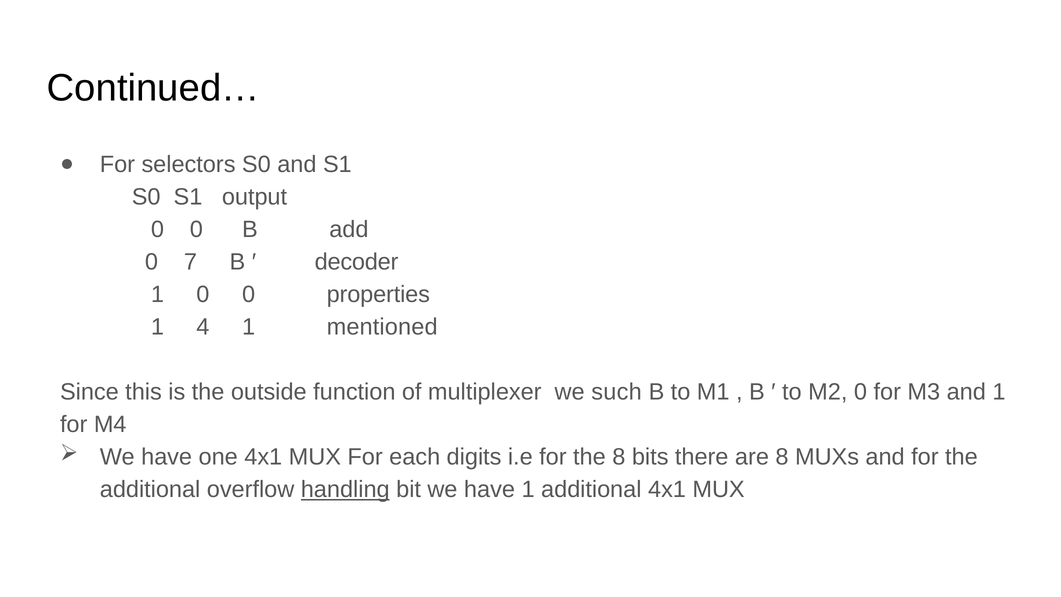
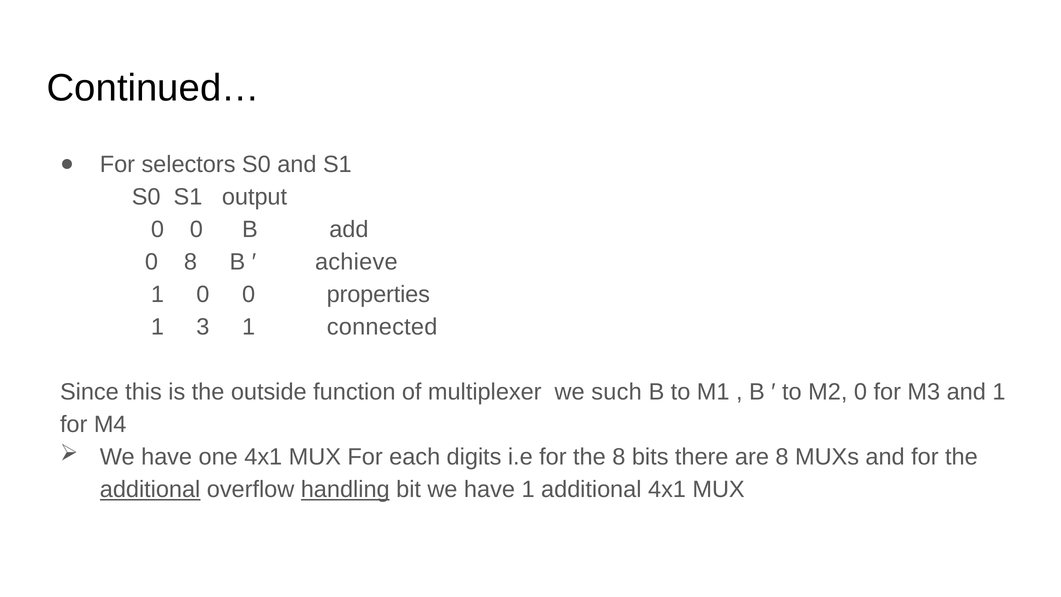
0 7: 7 -> 8
decoder: decoder -> achieve
4: 4 -> 3
mentioned: mentioned -> connected
additional at (150, 489) underline: none -> present
